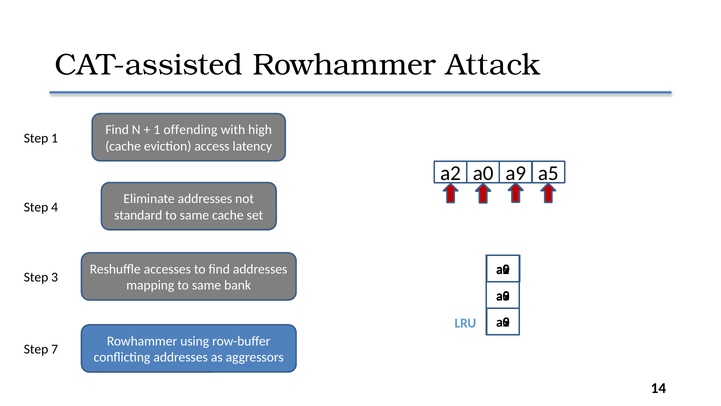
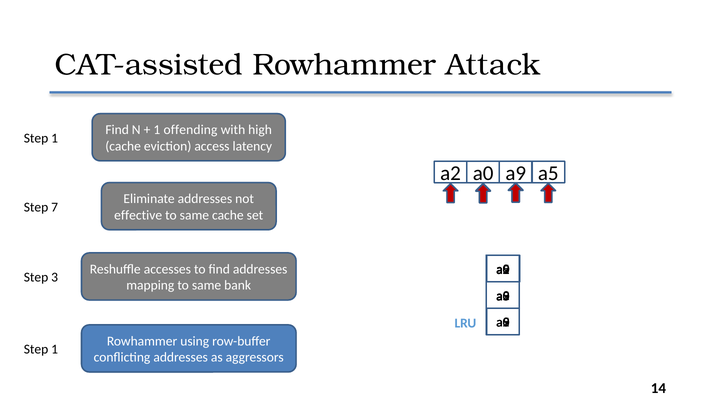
4: 4 -> 7
standard: standard -> effective
7 at (55, 349): 7 -> 1
